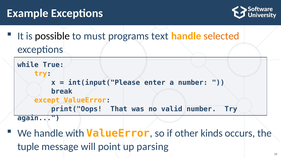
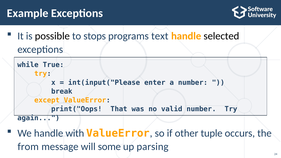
must: must -> stops
selected colour: orange -> black
kinds: kinds -> tuple
tuple: tuple -> from
point: point -> some
